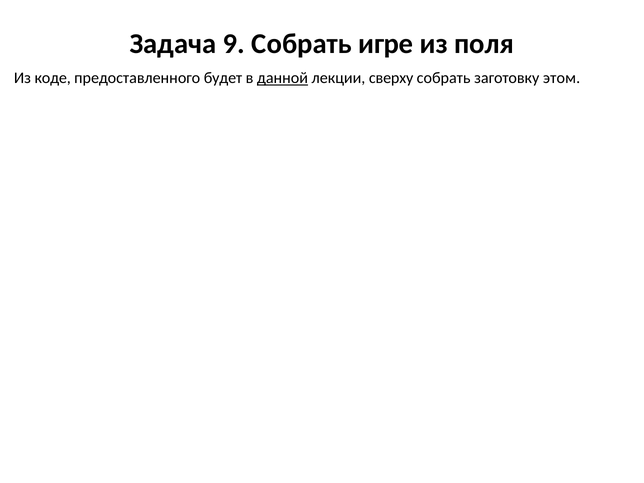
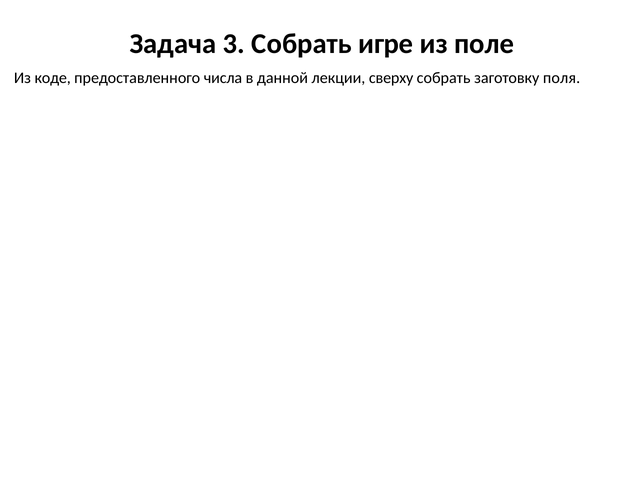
9: 9 -> 3
поля: поля -> поле
будет: будет -> числа
данной underline: present -> none
этом: этом -> поля
